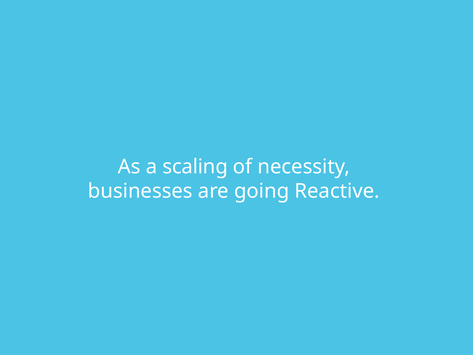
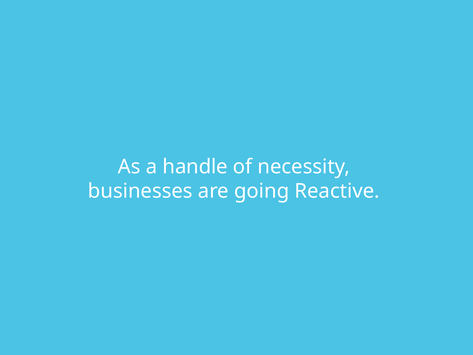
scaling: scaling -> handle
